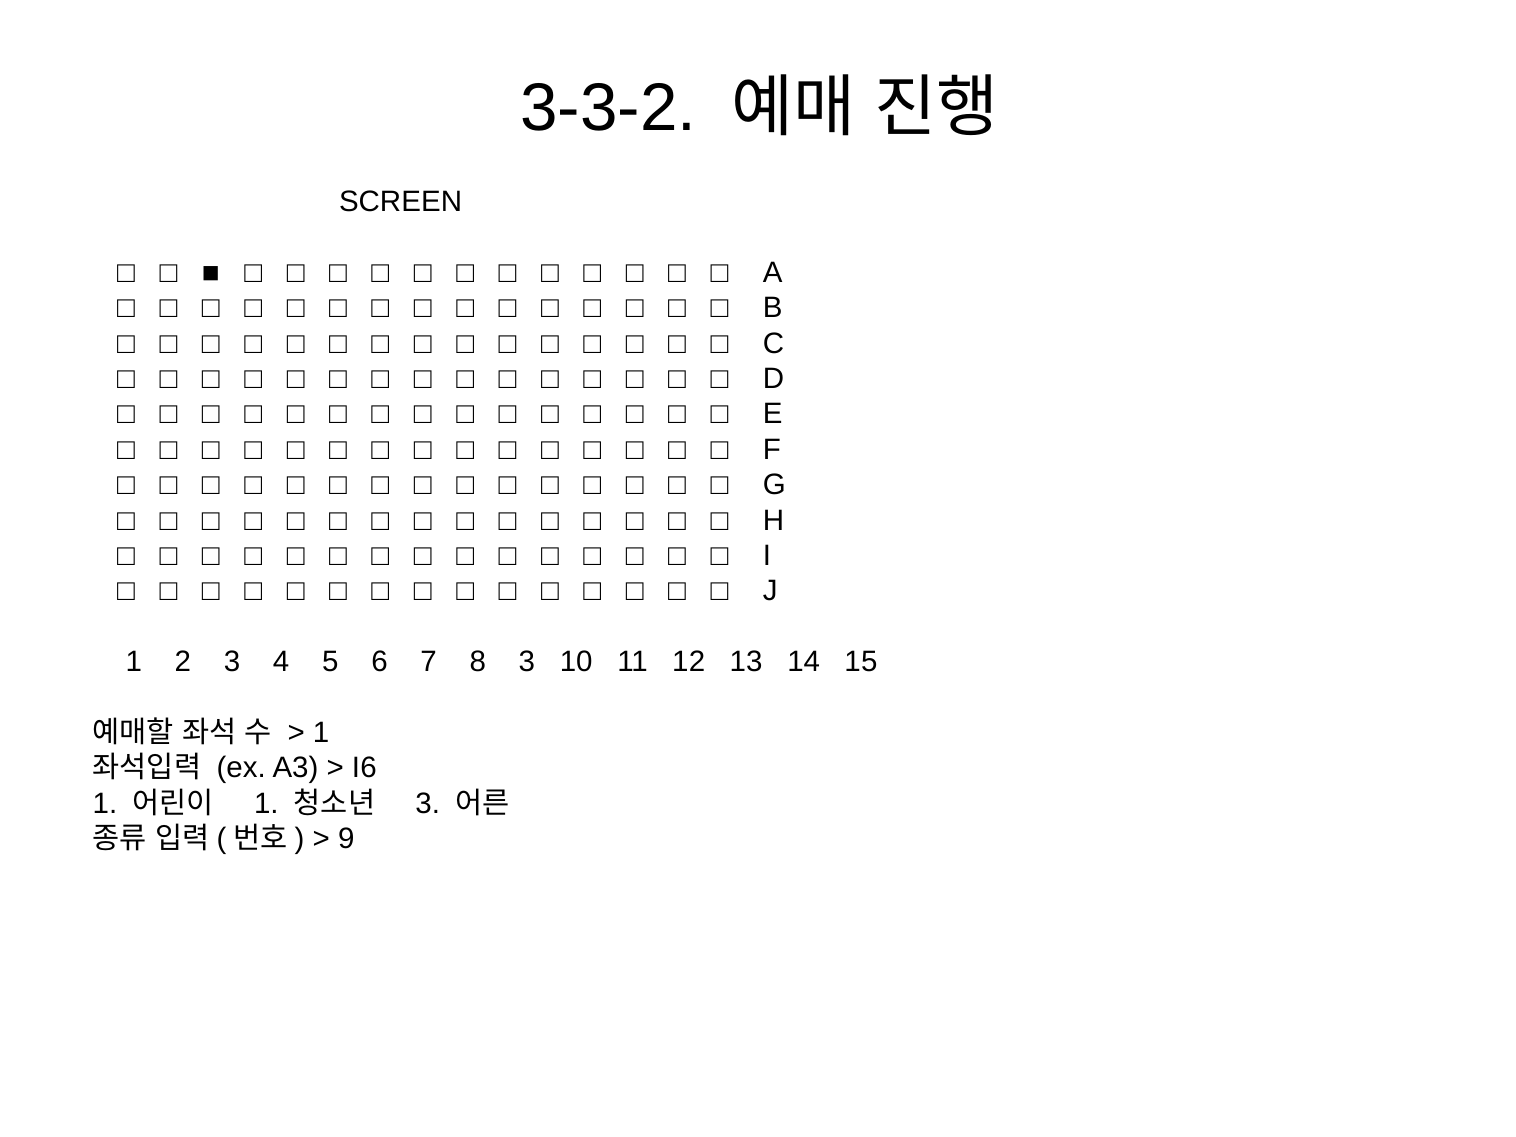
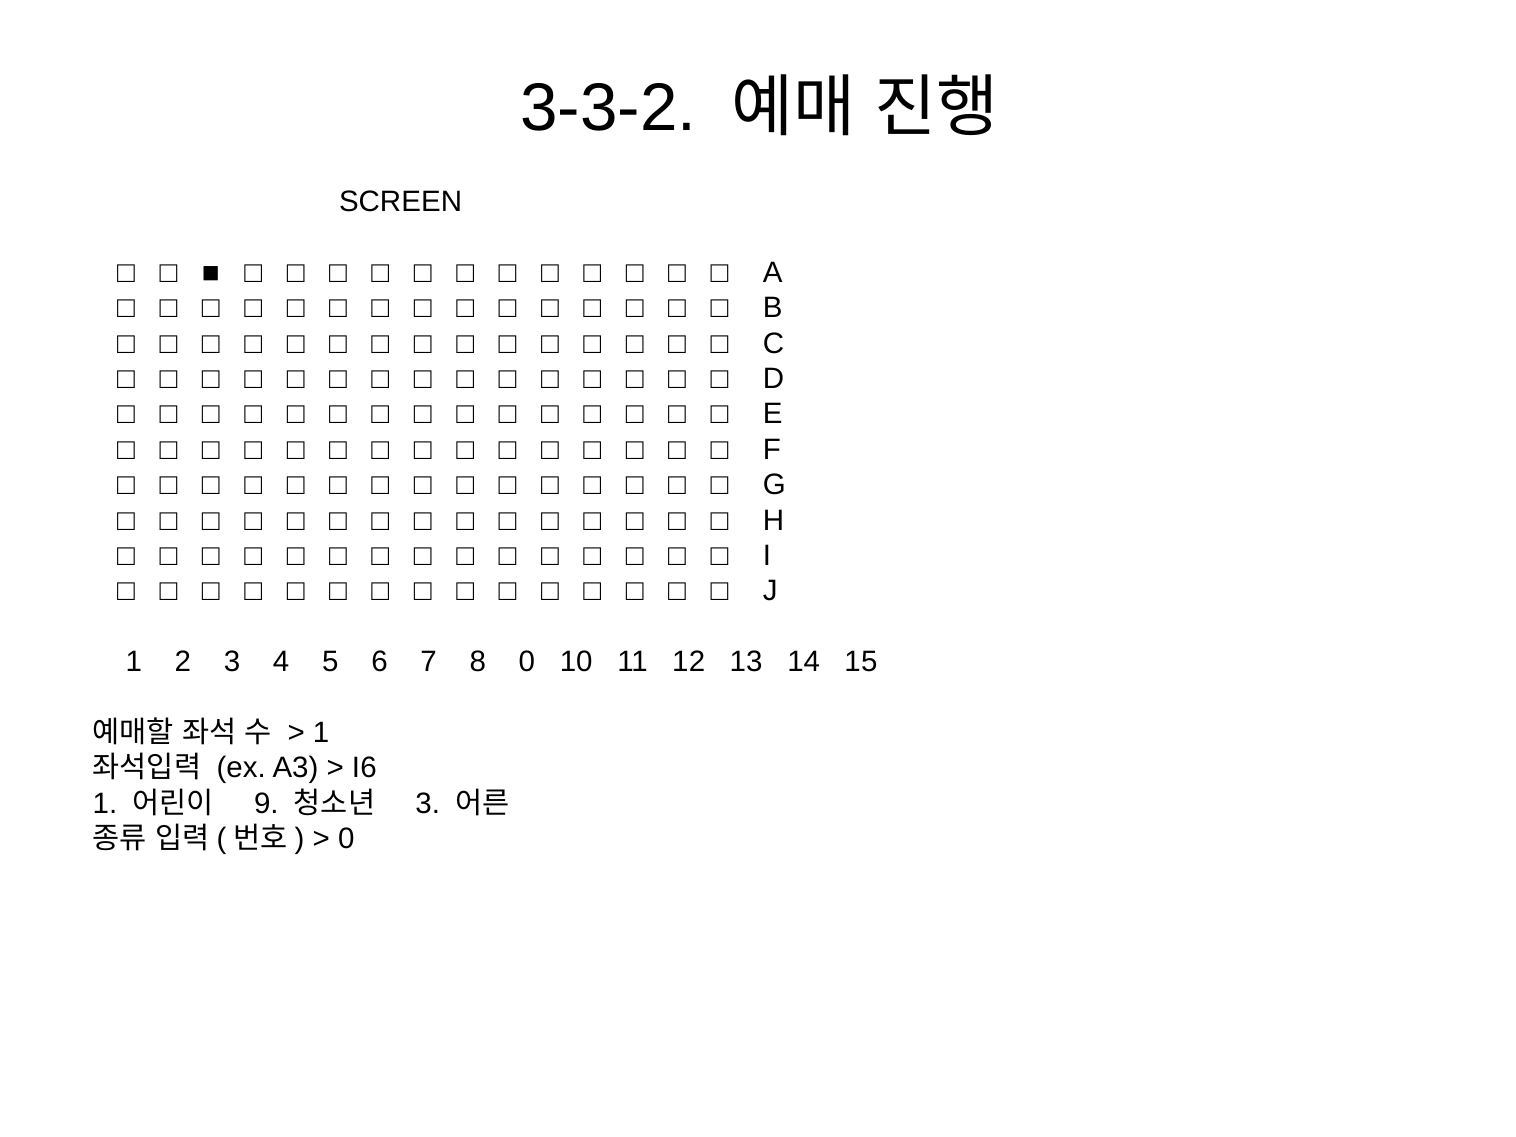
8 3: 3 -> 0
1 at (266, 803): 1 -> 9
9 at (346, 839): 9 -> 0
